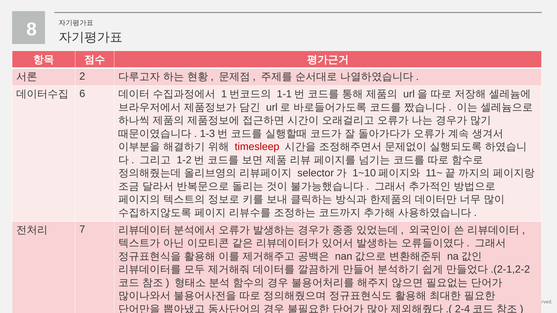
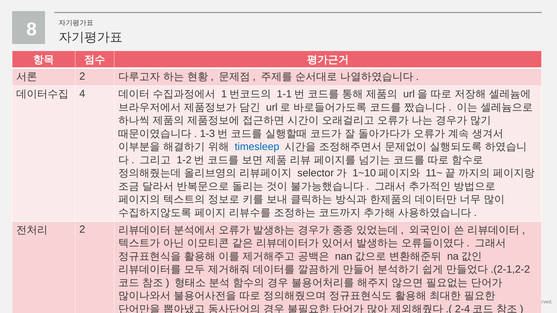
6: 6 -> 4
timesleep colour: red -> blue
7 at (82, 230): 7 -> 2
